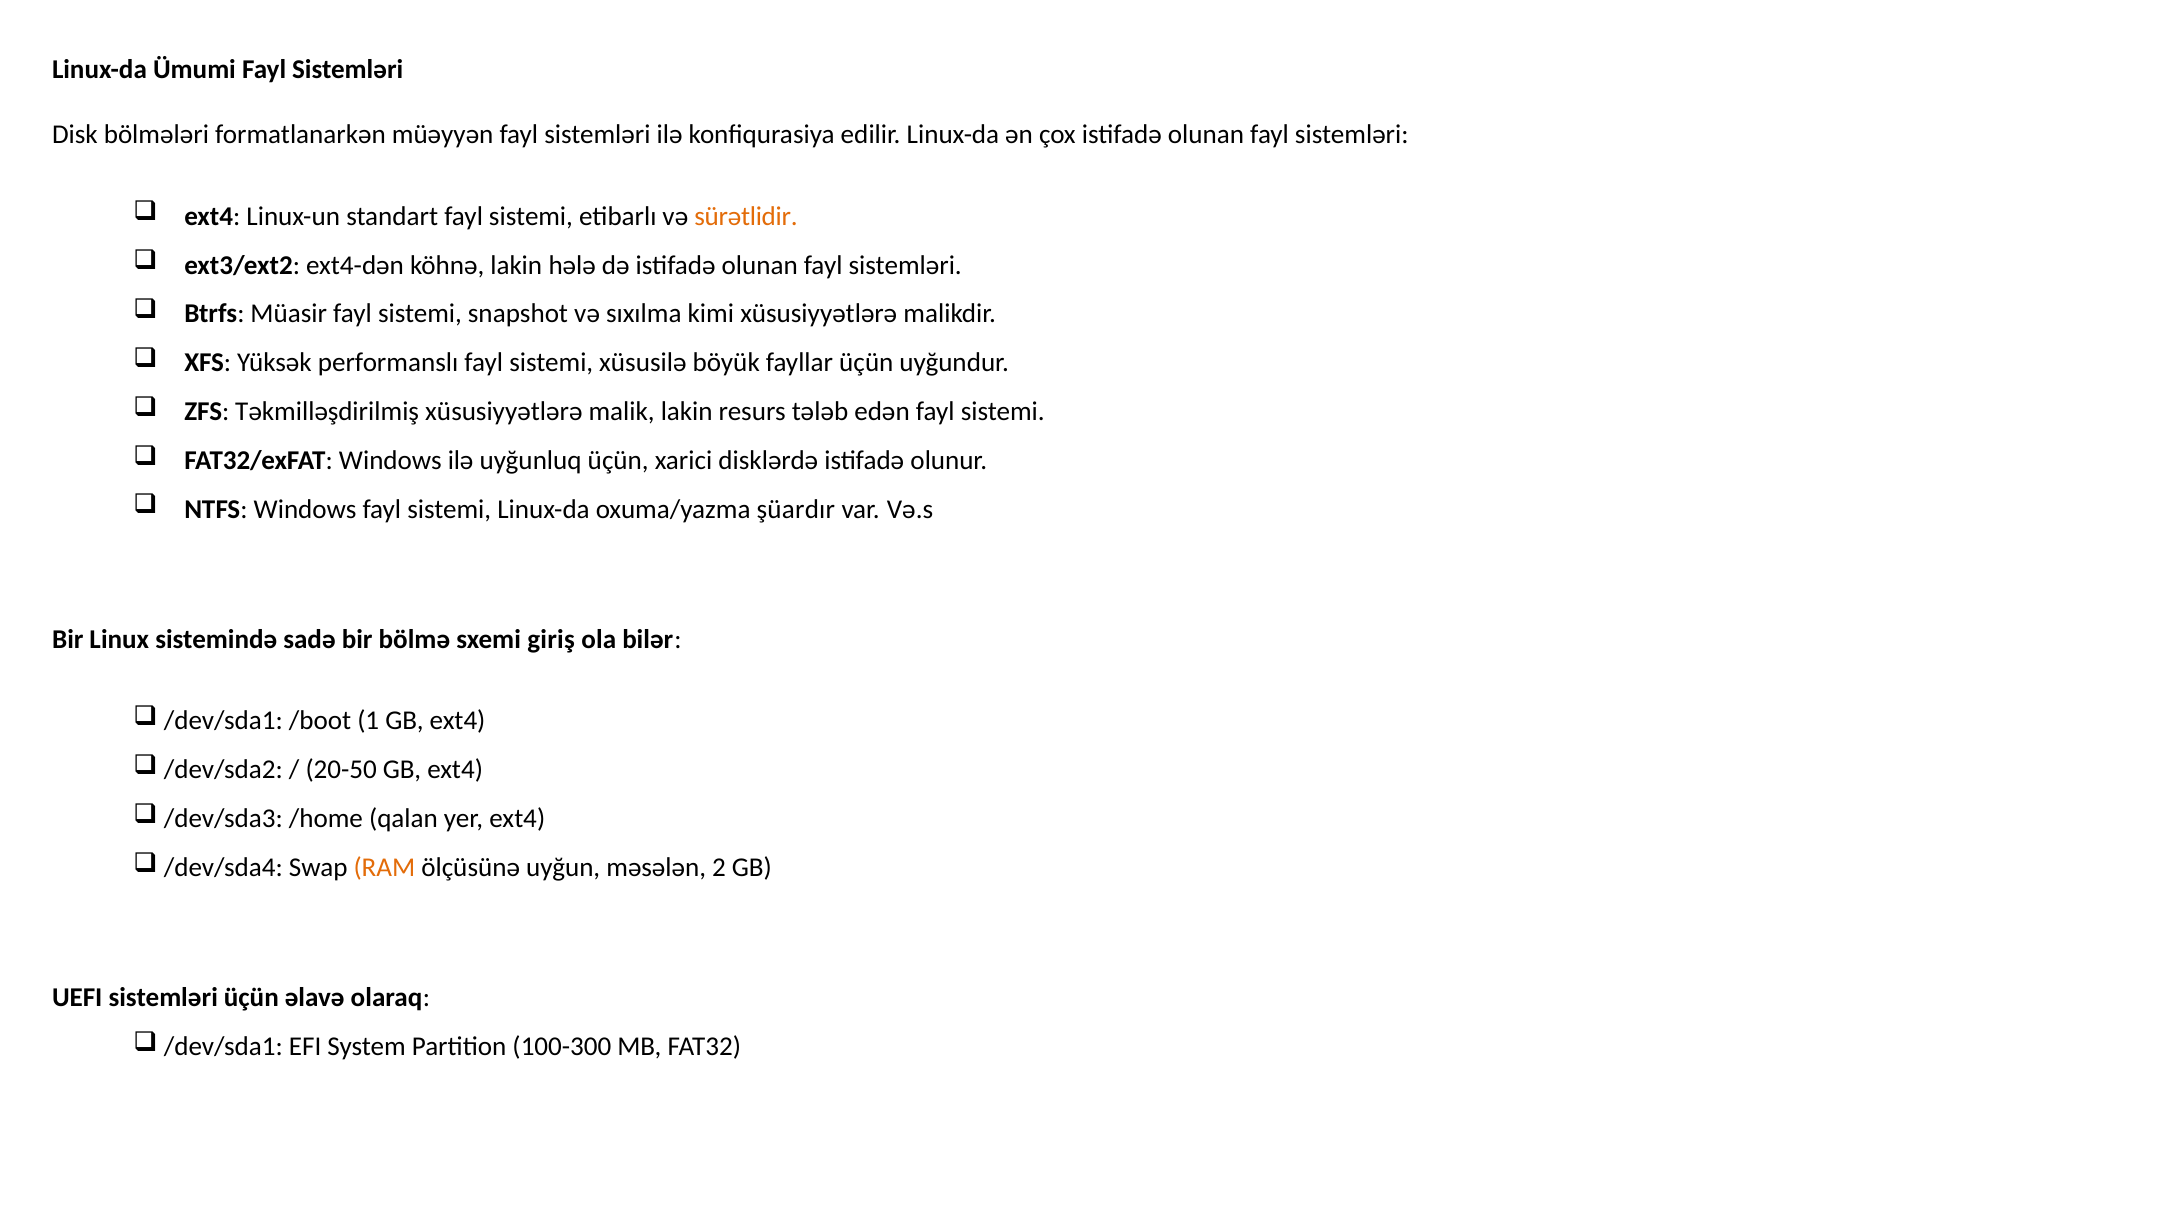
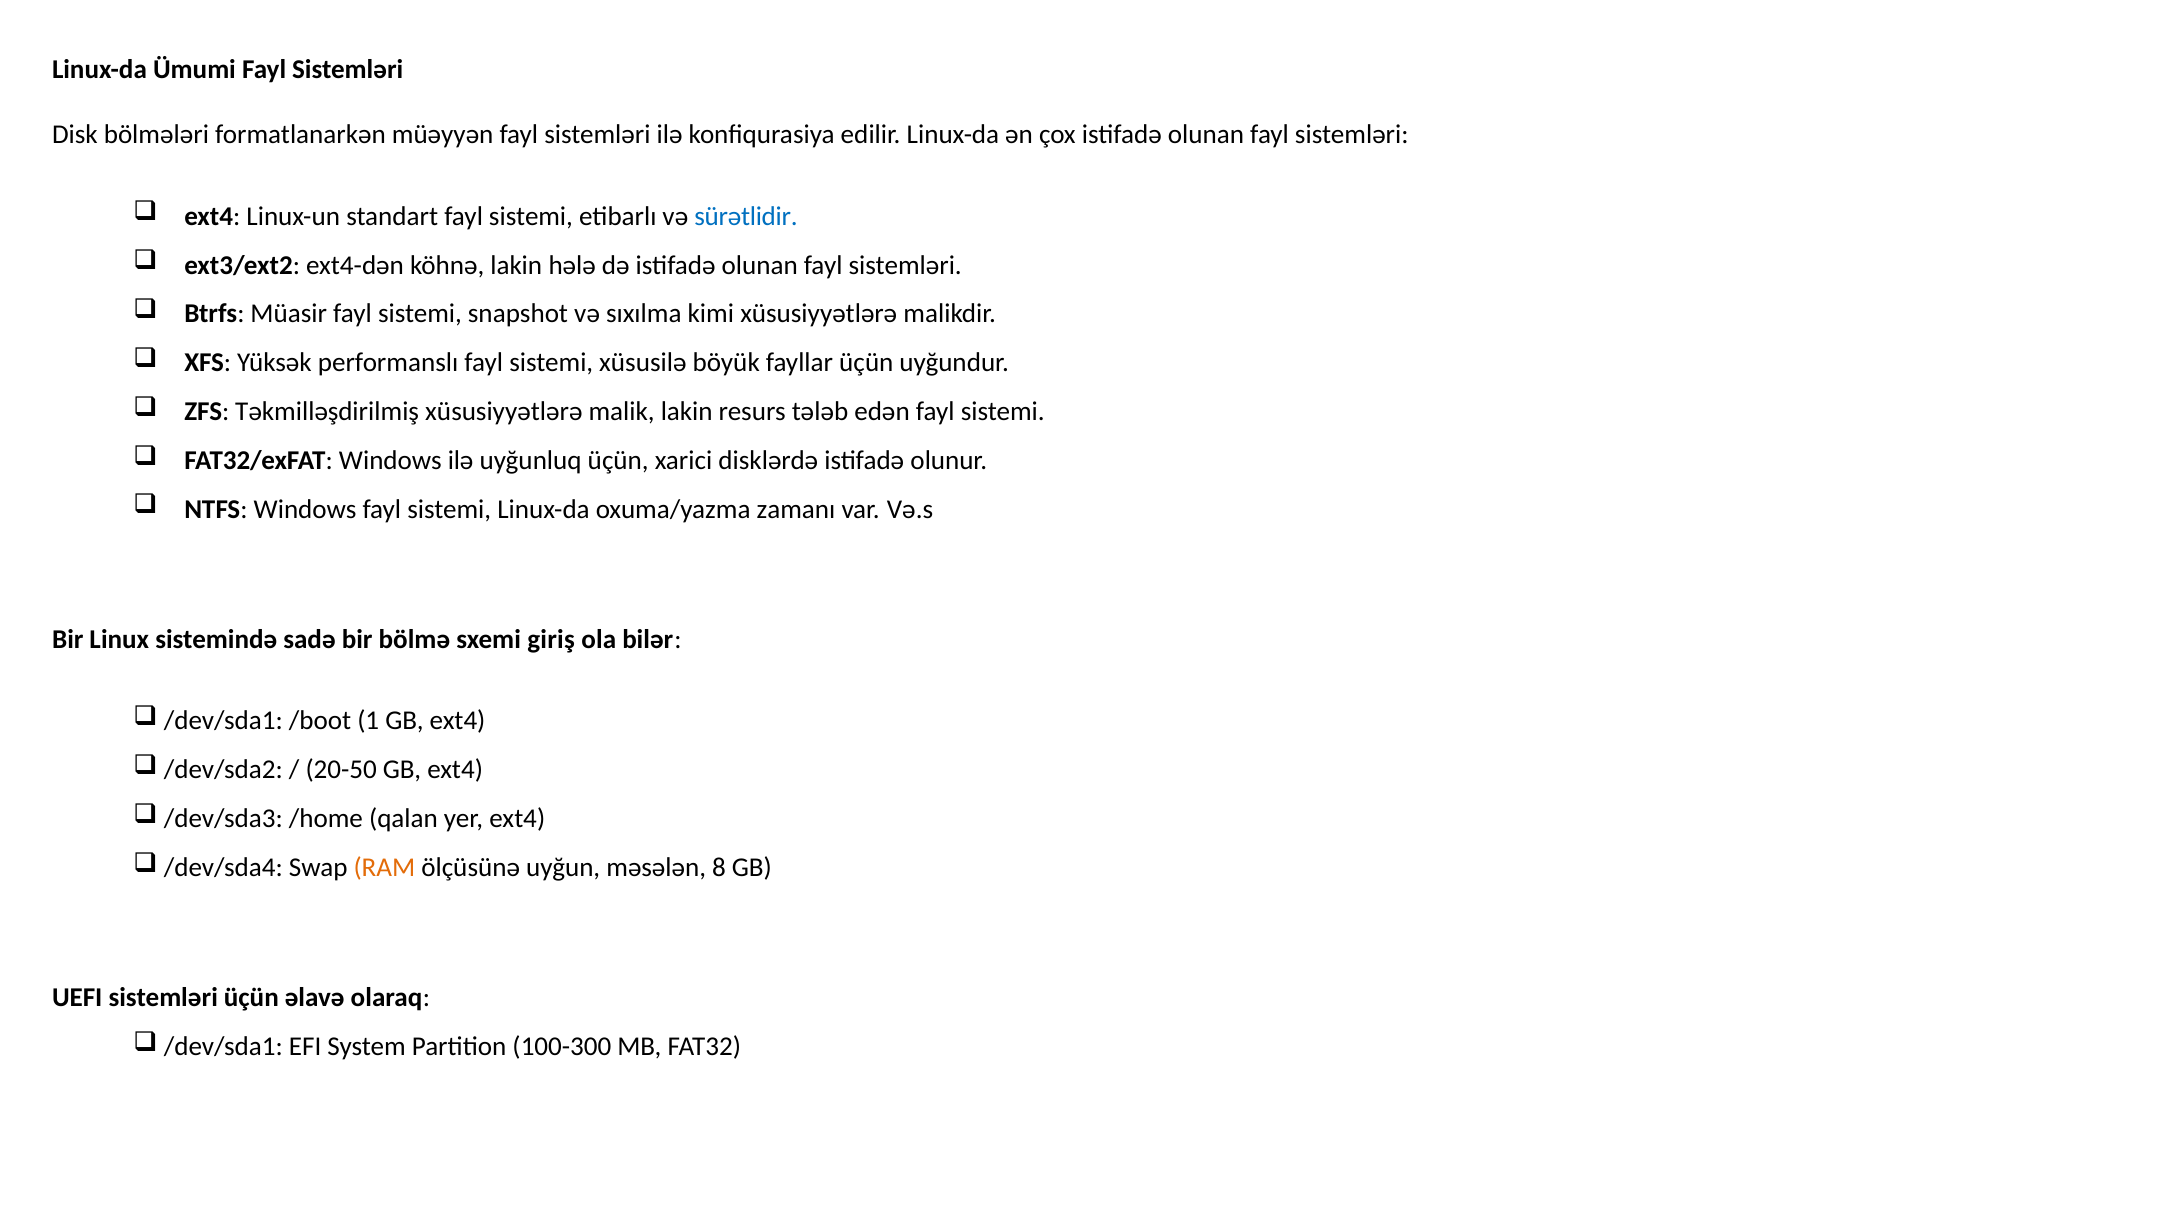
sürətlidir colour: orange -> blue
şüardır: şüardır -> zamanı
2: 2 -> 8
